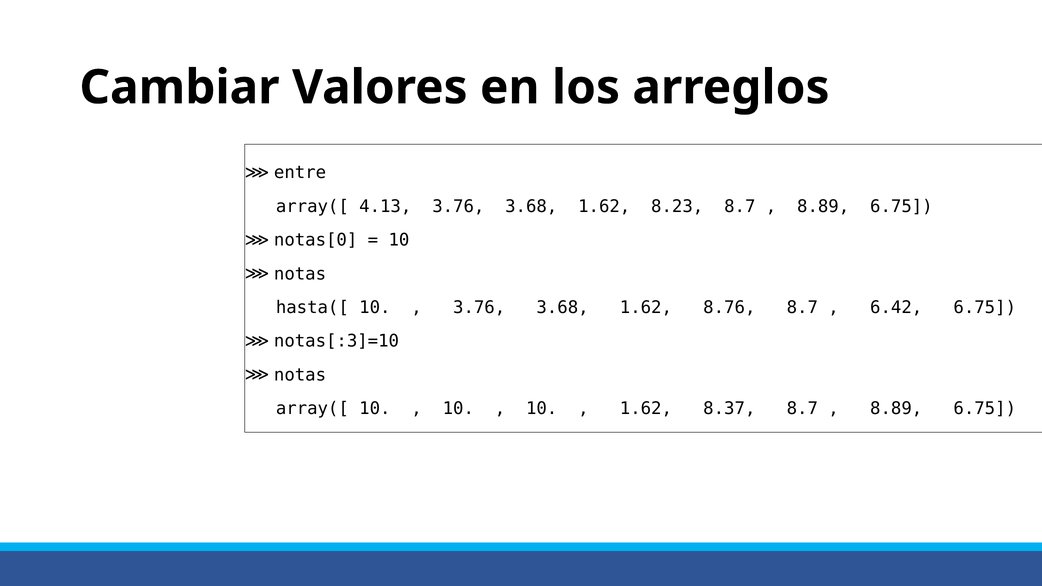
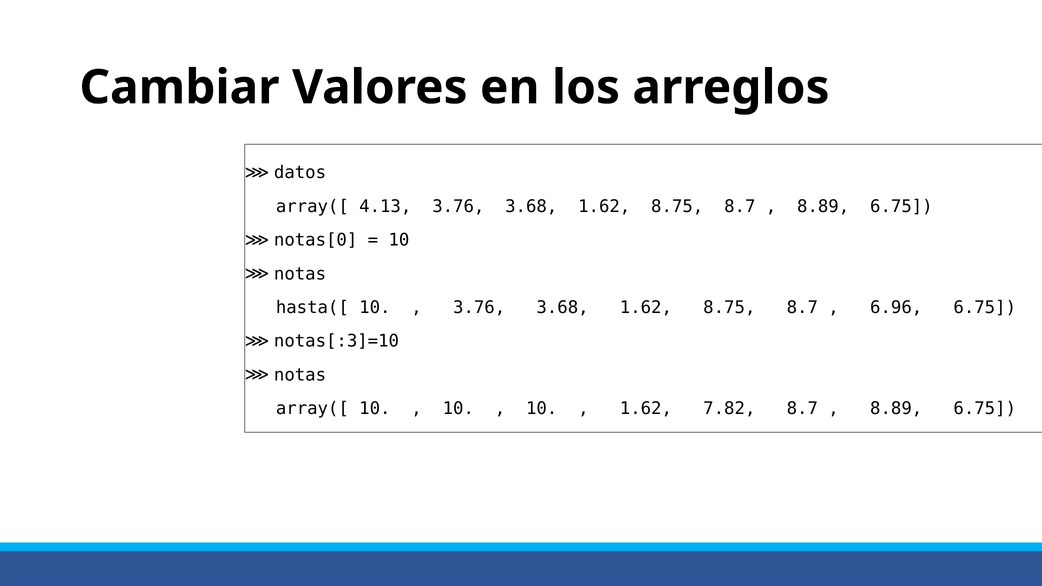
entre: entre -> datos
8.23 at (677, 206): 8.23 -> 8.75
8.76 at (729, 308): 8.76 -> 8.75
6.42: 6.42 -> 6.96
8.37: 8.37 -> 7.82
